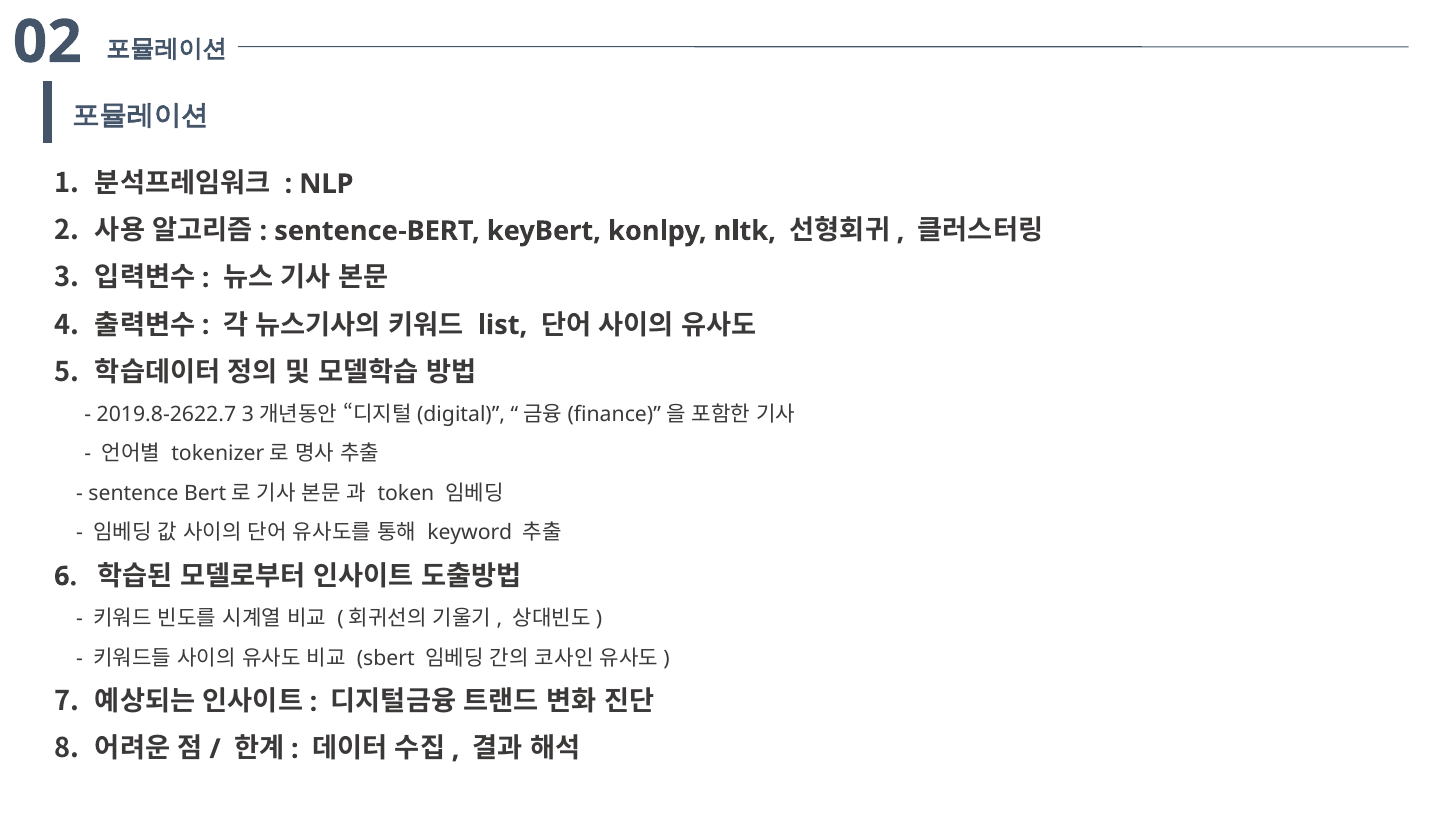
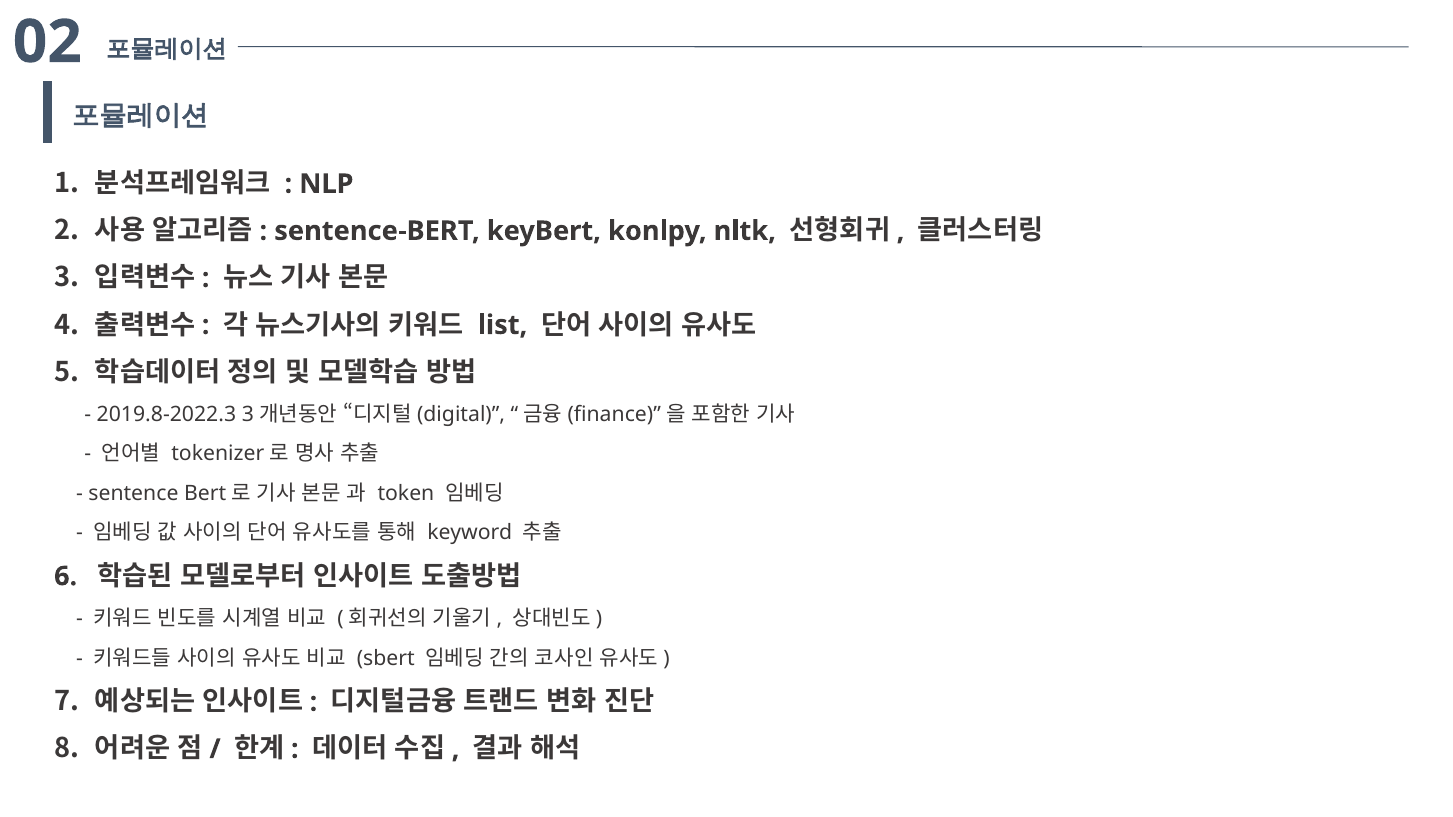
2019.8-2622.7: 2019.8-2622.7 -> 2019.8-2022.3
